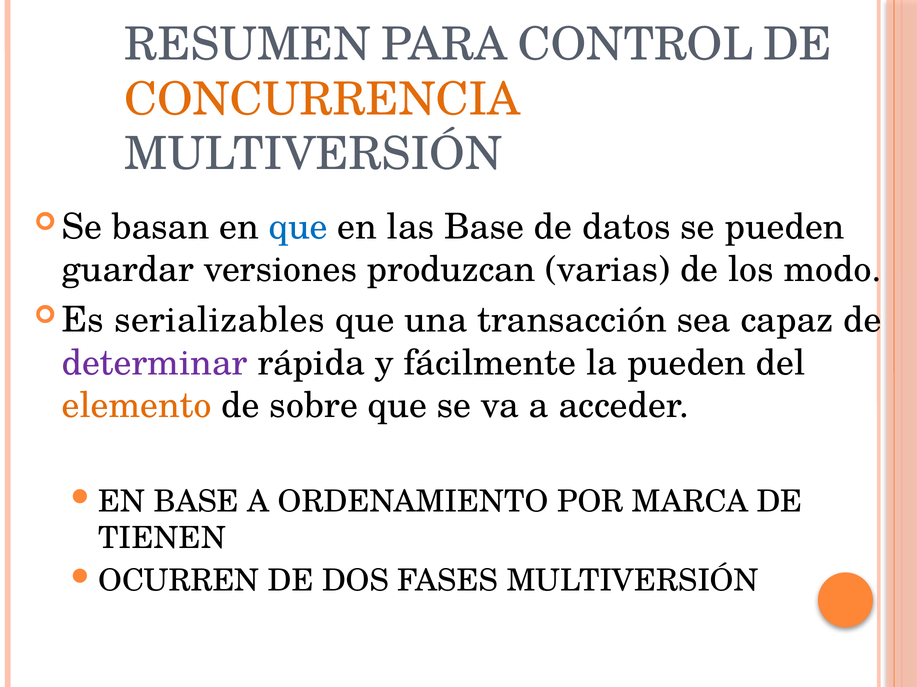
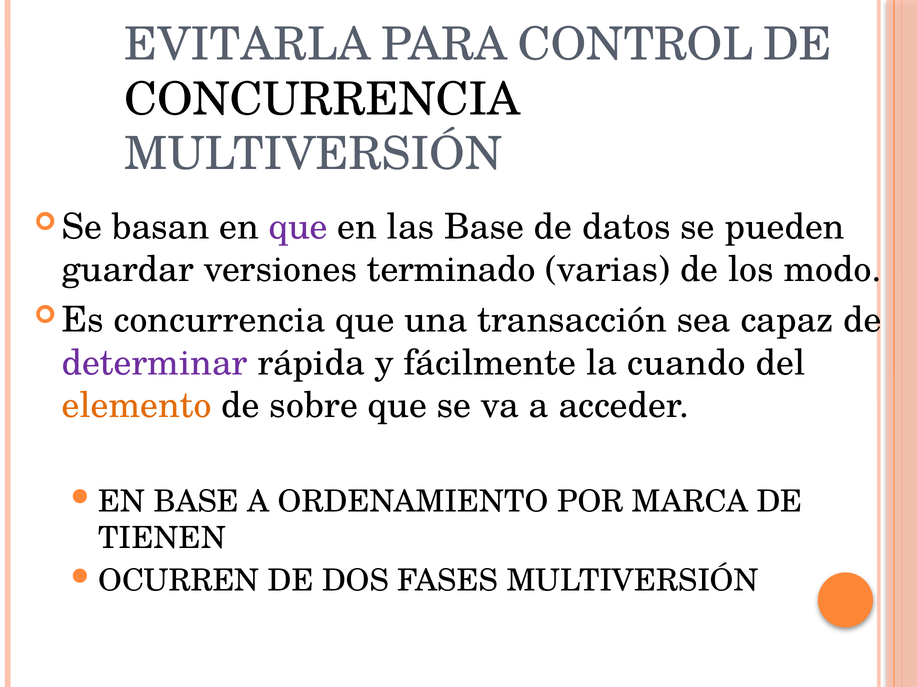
RESUMEN: RESUMEN -> EVITARLA
CONCURRENCIA at (322, 100) colour: orange -> black
que at (298, 227) colour: blue -> purple
produzcan: produzcan -> terminado
serializables at (219, 320): serializables -> concurrencia
la pueden: pueden -> cuando
